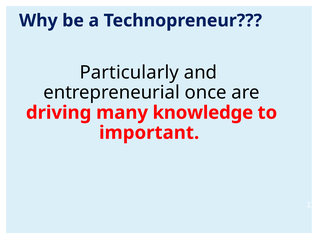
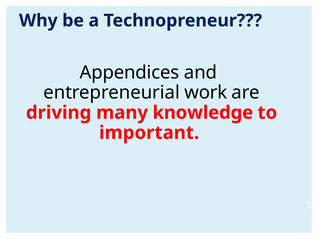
Particularly: Particularly -> Appendices
once: once -> work
